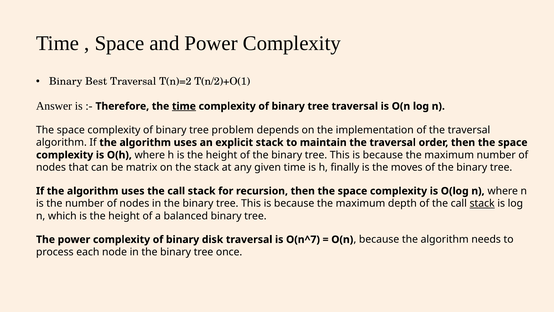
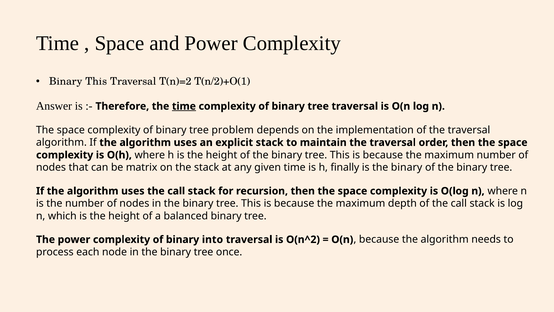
Binary Best: Best -> This
is the moves: moves -> binary
stack at (482, 203) underline: present -> none
disk: disk -> into
O(n^7: O(n^7 -> O(n^2
